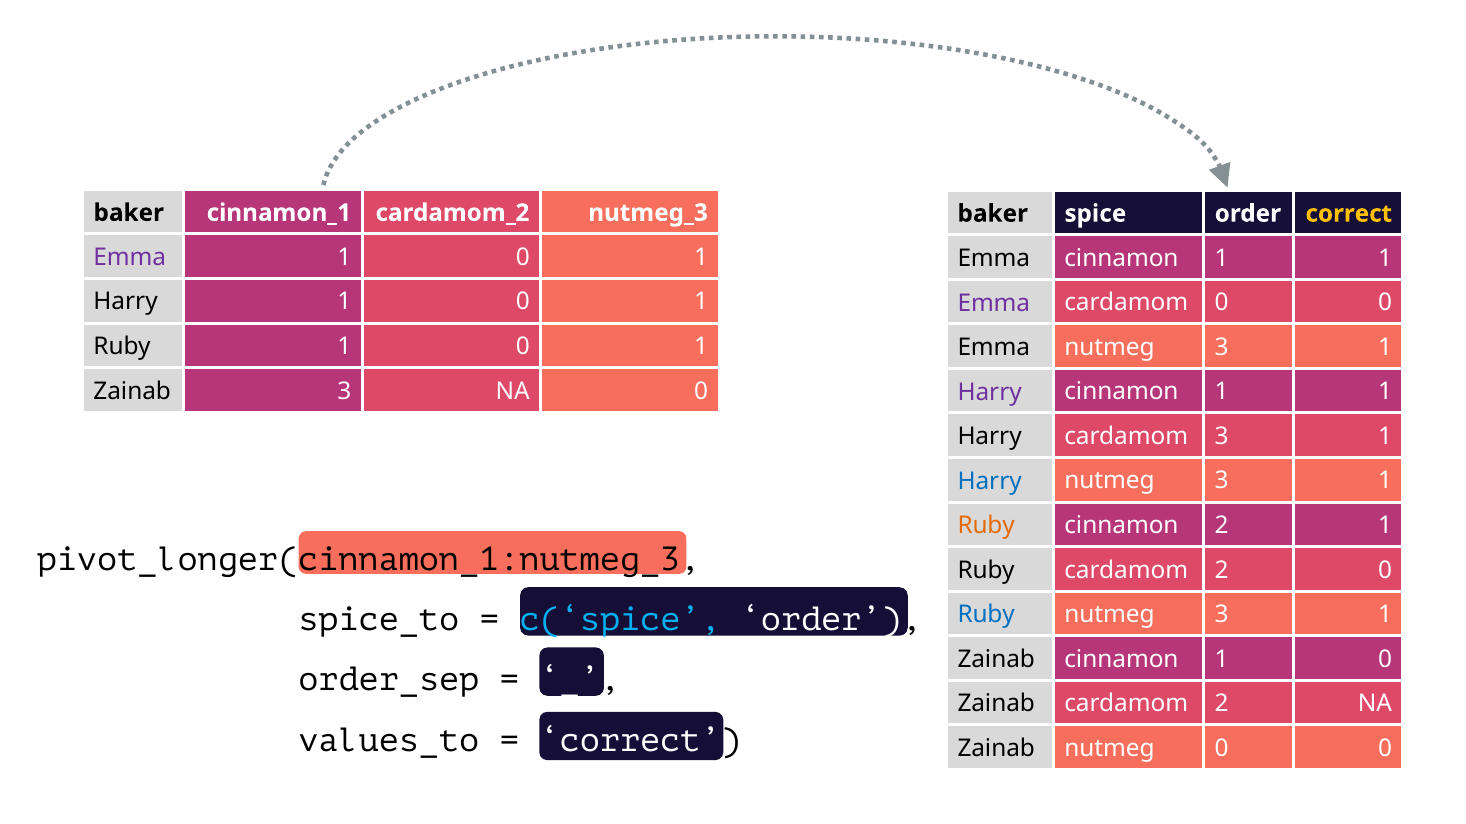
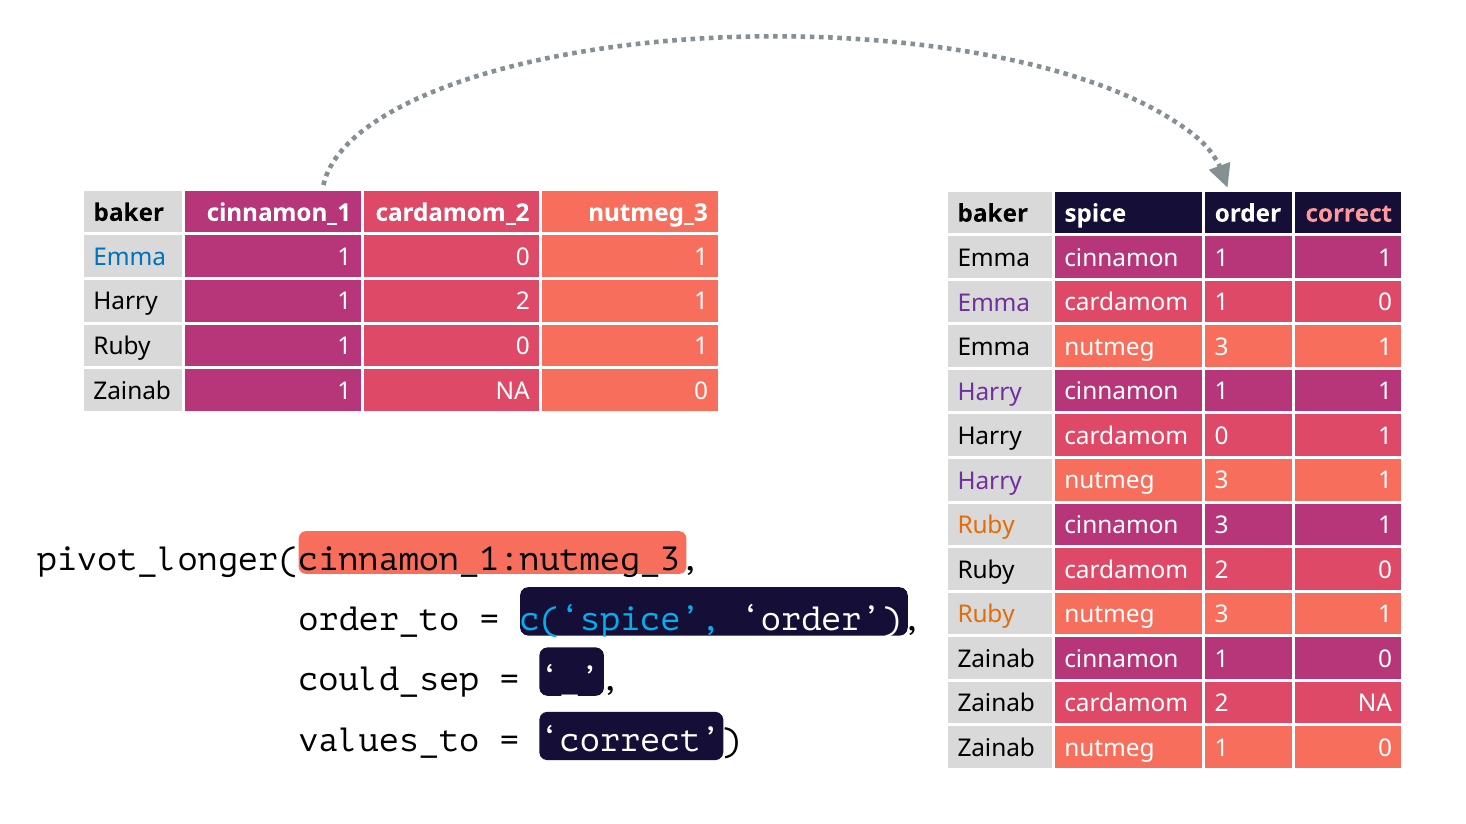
correct at (1349, 214) colour: yellow -> pink
Emma at (130, 258) colour: purple -> blue
Harry 1 0: 0 -> 2
cardamom 0: 0 -> 1
Zainab 3: 3 -> 1
cardamom 3: 3 -> 0
Harry at (990, 482) colour: blue -> purple
cinnamon 2: 2 -> 3
spice_to: spice_to -> order_to
Ruby at (986, 615) colour: blue -> orange
order_sep: order_sep -> could_sep
nutmeg 0: 0 -> 1
